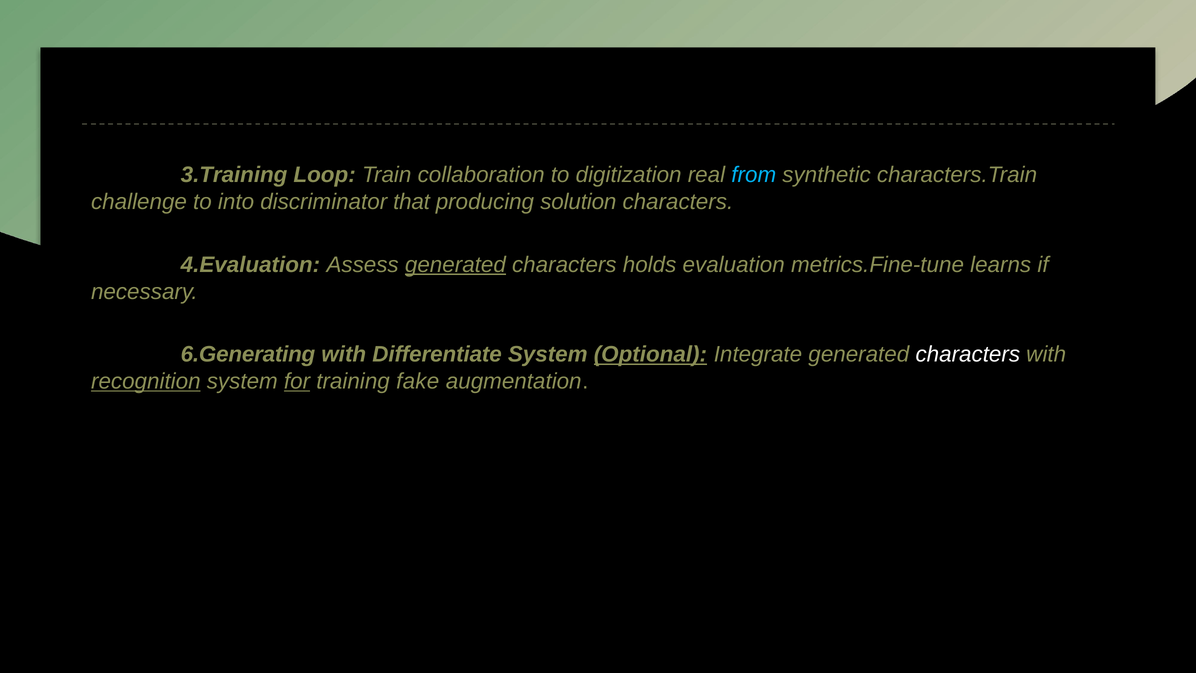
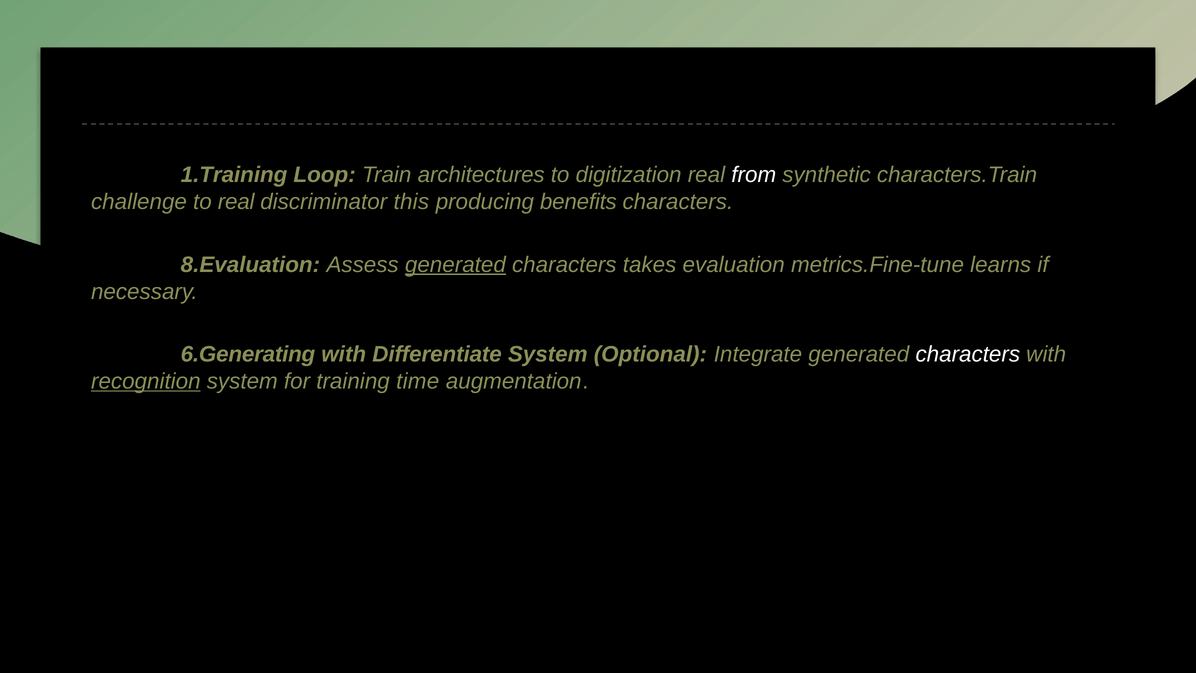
3.Training: 3.Training -> 1.Training
collaboration: collaboration -> architectures
from colour: light blue -> white
to into: into -> real
that: that -> this
solution: solution -> benefits
4.Evaluation: 4.Evaluation -> 8.Evaluation
holds: holds -> takes
Optional underline: present -> none
for underline: present -> none
fake: fake -> time
